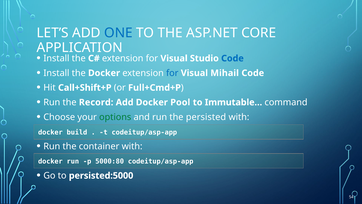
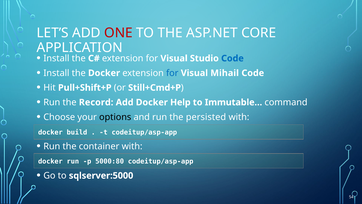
ONE colour: blue -> red
Call+Shift+P: Call+Shift+P -> Pull+Shift+P
Full+Cmd+P: Full+Cmd+P -> Still+Cmd+P
Pool: Pool -> Help
options colour: green -> black
persisted:5000: persisted:5000 -> sqlserver:5000
